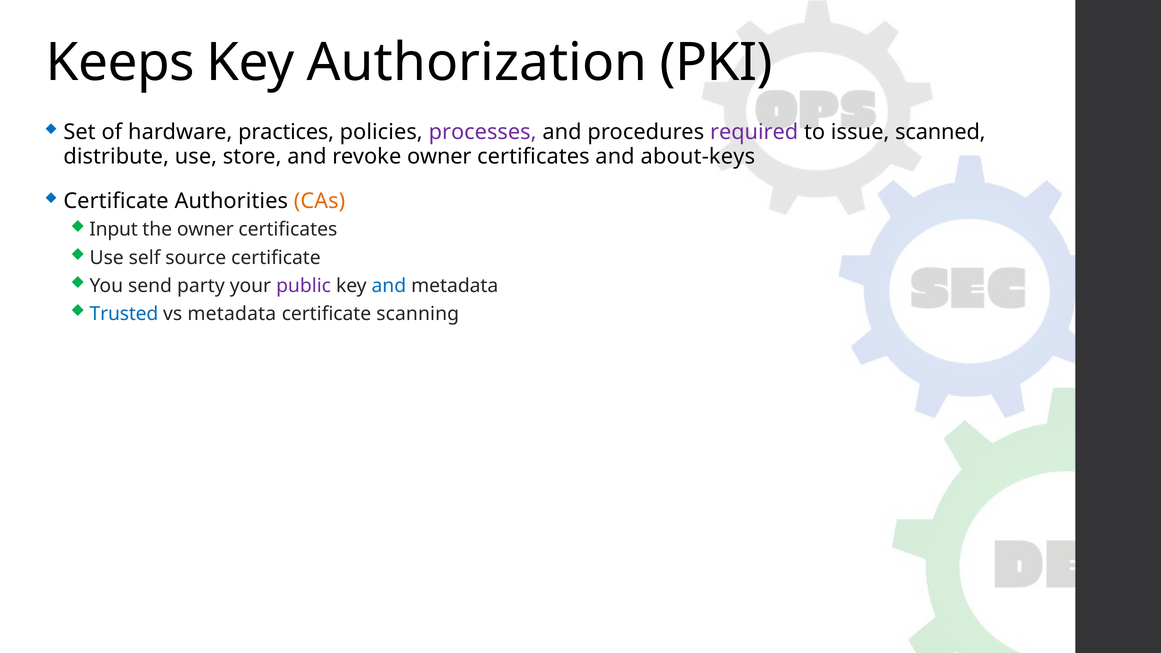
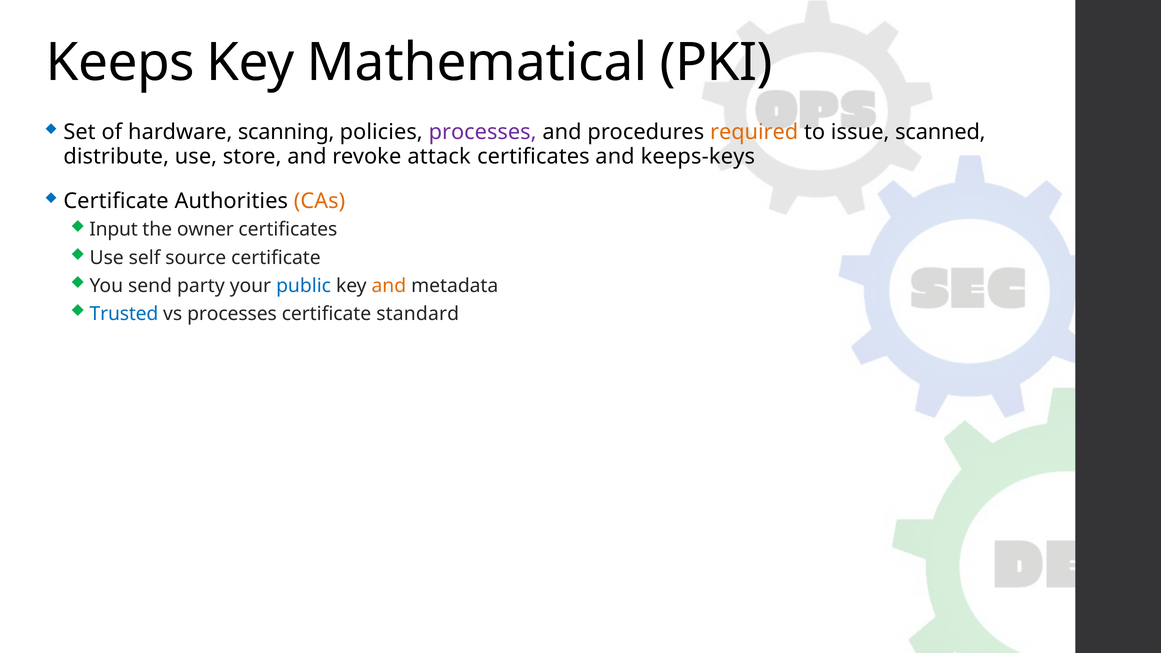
Authorization: Authorization -> Mathematical
practices: practices -> scanning
required colour: purple -> orange
revoke owner: owner -> attack
about-keys: about-keys -> keeps-keys
public colour: purple -> blue
and at (389, 286) colour: blue -> orange
vs metadata: metadata -> processes
scanning: scanning -> standard
